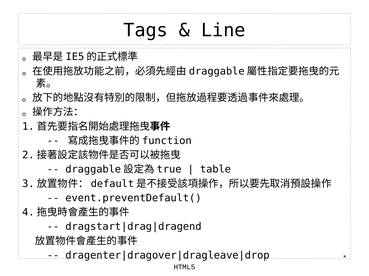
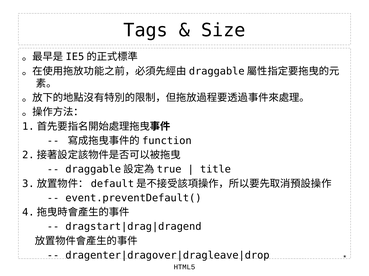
Line: Line -> Size
table: table -> title
